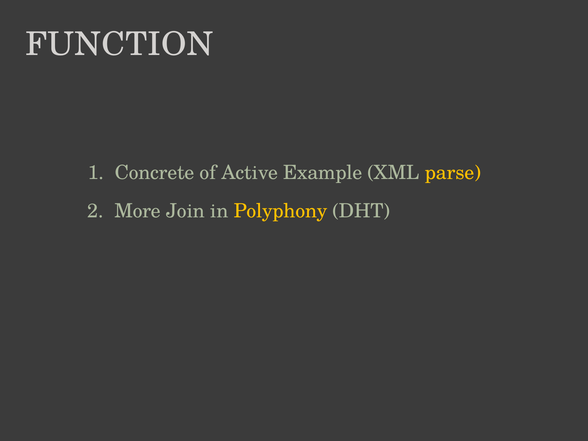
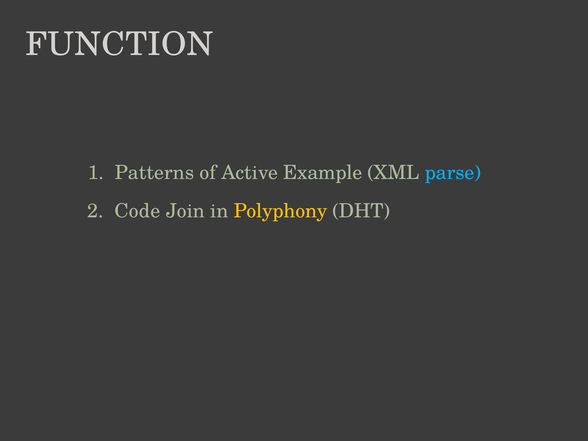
Concrete: Concrete -> Patterns
parse colour: yellow -> light blue
More: More -> Code
